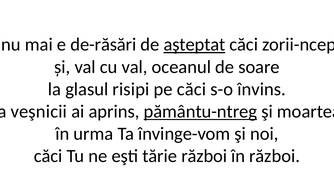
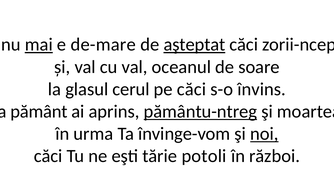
mai underline: none -> present
de-răsări: de-răsări -> de-mare
risipi: risipi -> cerul
veşnicii: veşnicii -> pământ
noi underline: none -> present
tărie război: război -> potoli
